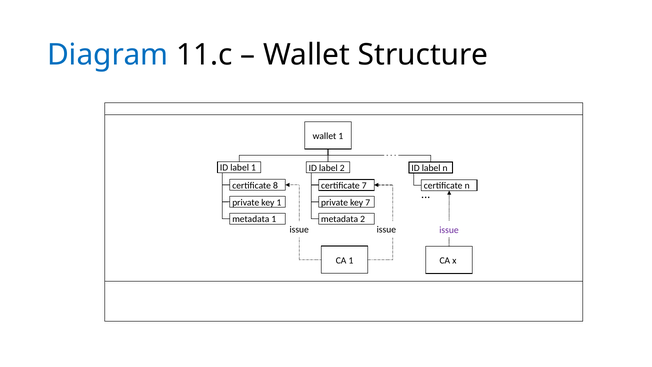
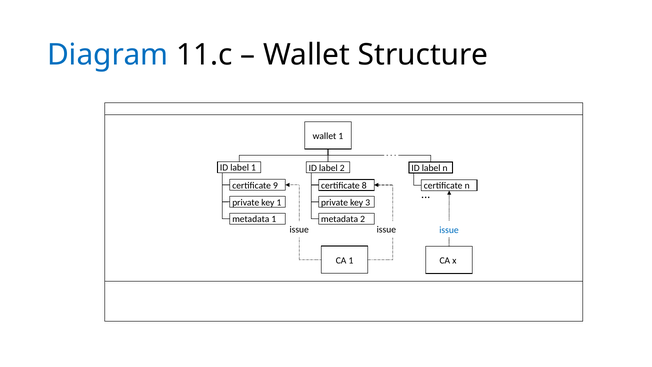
8: 8 -> 9
certificate 7: 7 -> 8
key 7: 7 -> 3
issue at (449, 230) colour: purple -> blue
